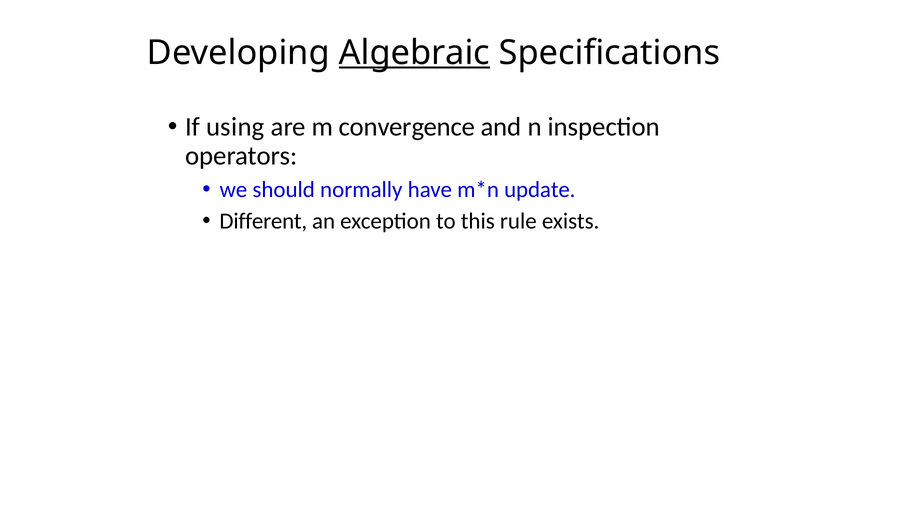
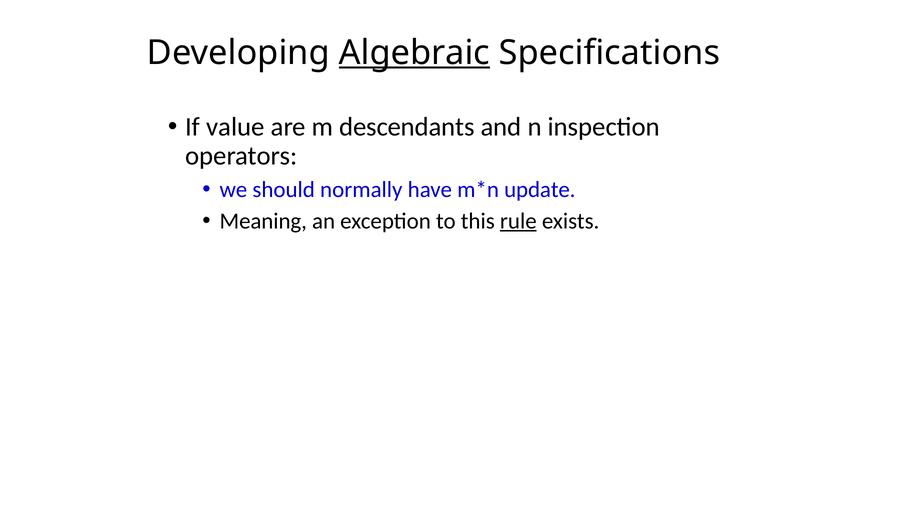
using: using -> value
convergence: convergence -> descendants
Different: Different -> Meaning
rule underline: none -> present
